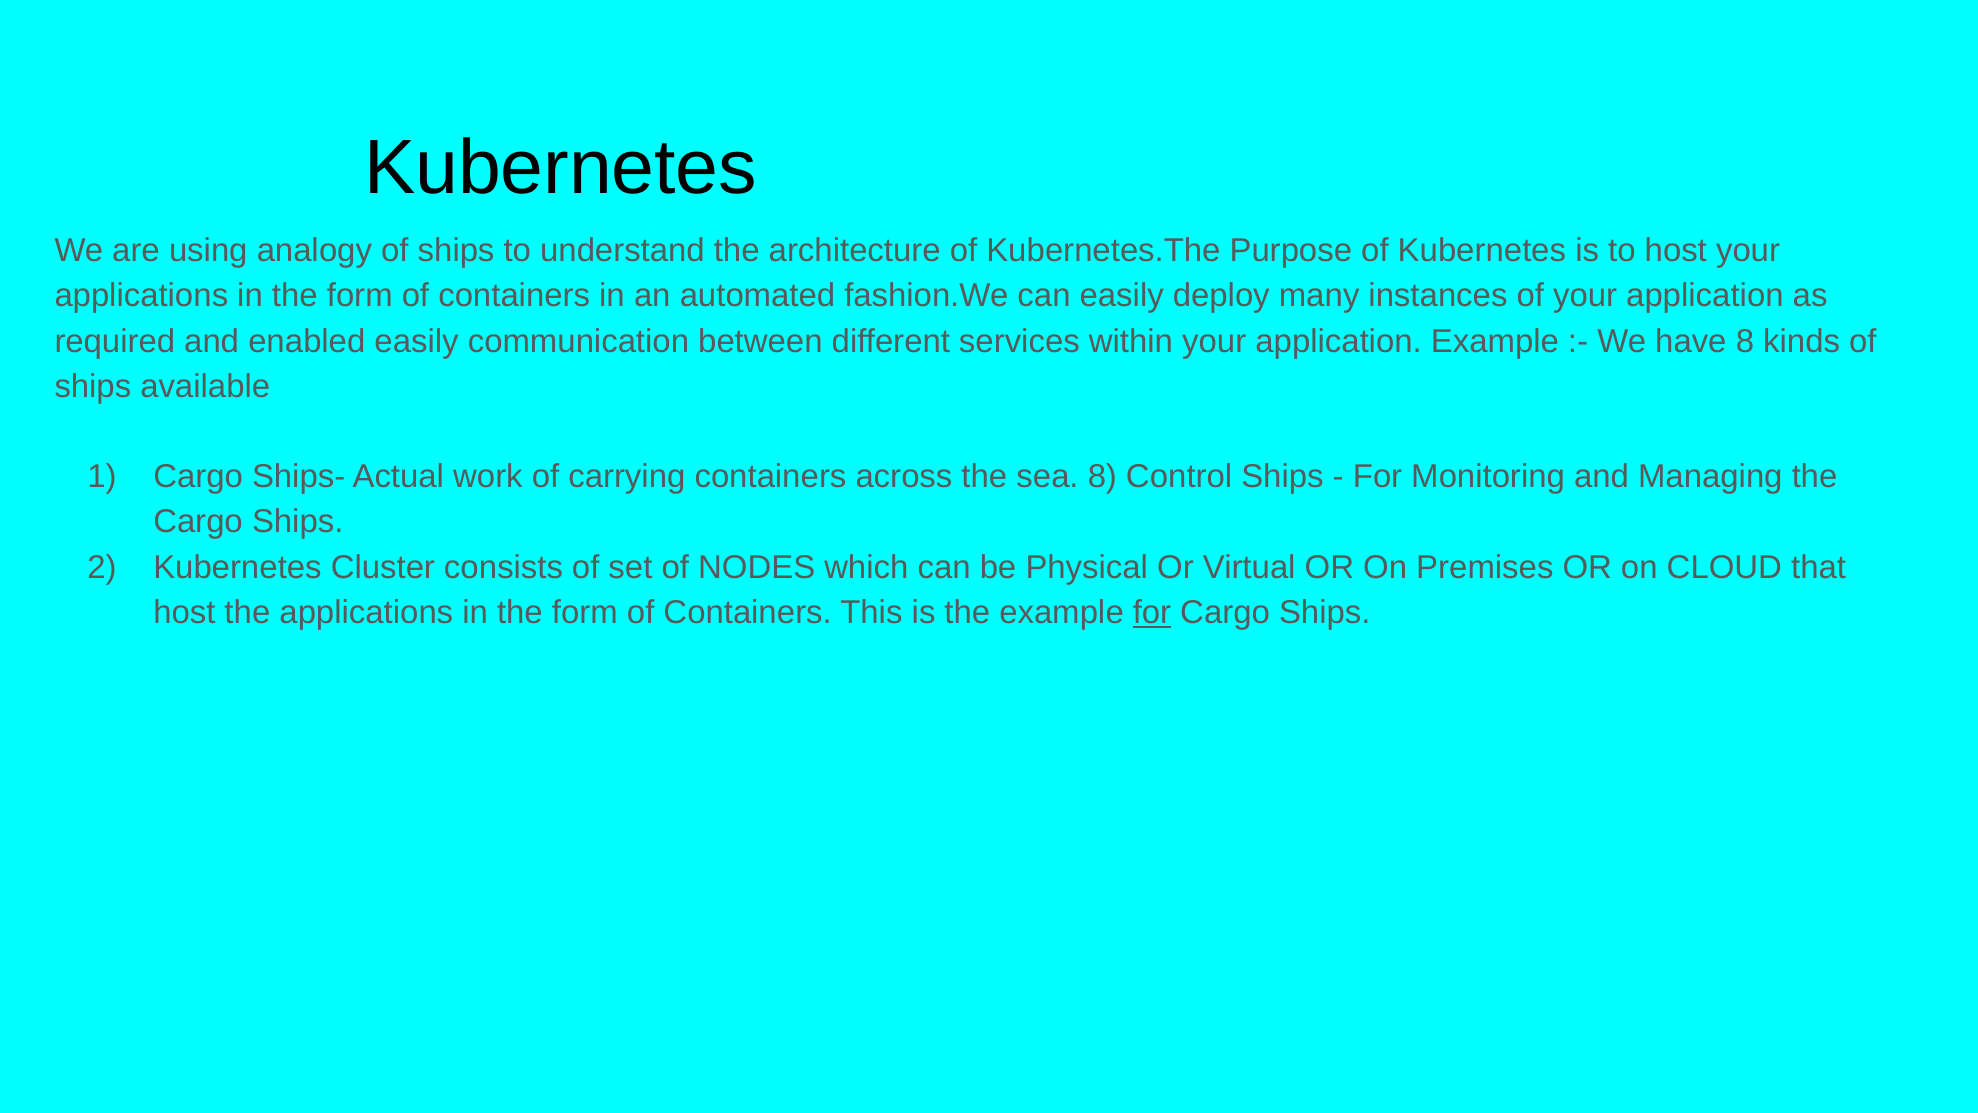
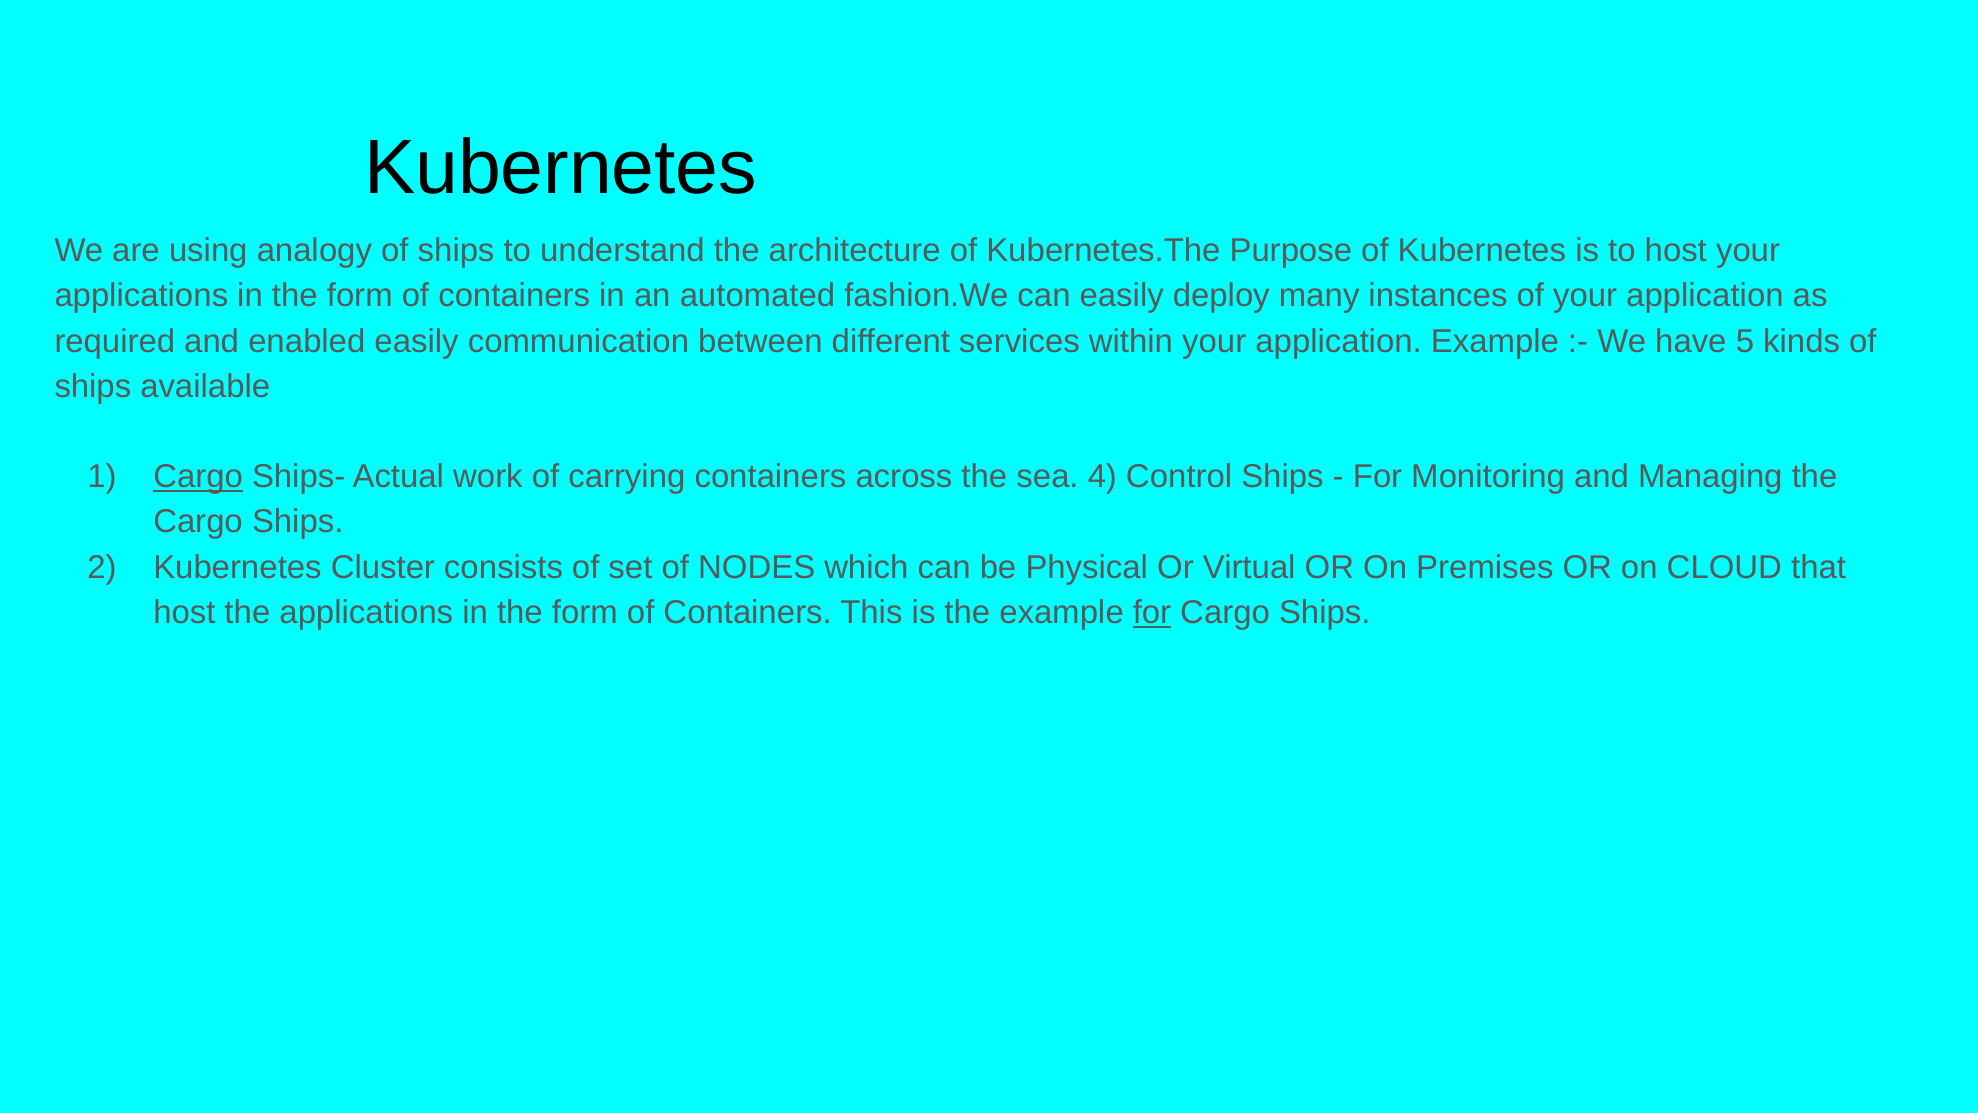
have 8: 8 -> 5
Cargo at (198, 476) underline: none -> present
sea 8: 8 -> 4
